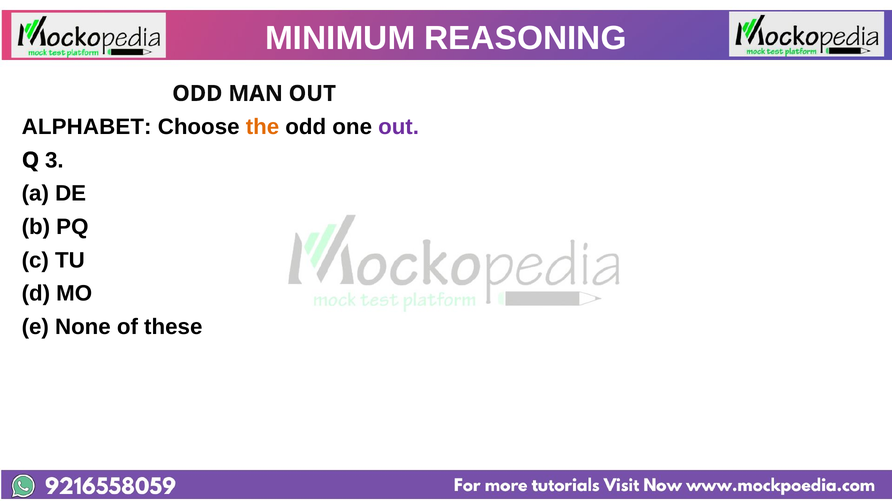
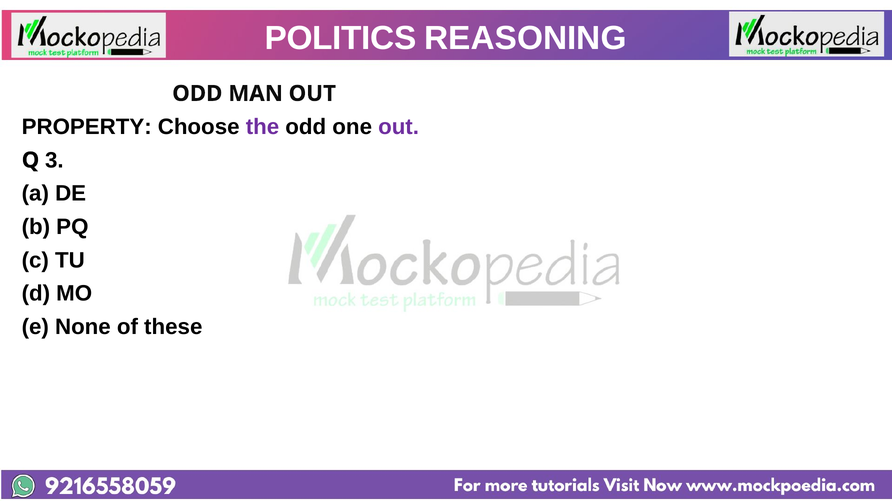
MINIMUM: MINIMUM -> POLITICS
ALPHABET: ALPHABET -> PROPERTY
the colour: orange -> purple
